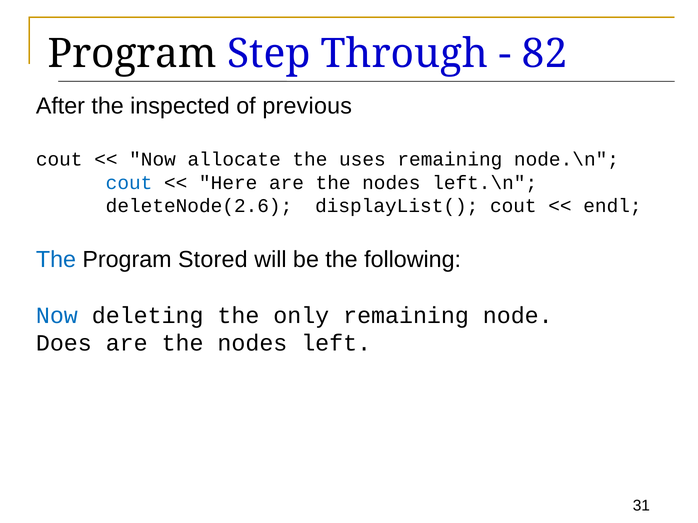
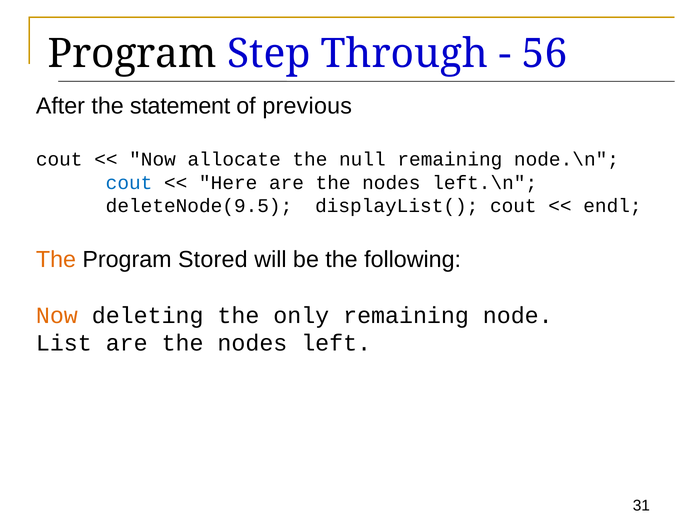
82: 82 -> 56
inspected: inspected -> statement
uses: uses -> null
deleteNode(2.6: deleteNode(2.6 -> deleteNode(9.5
The at (56, 260) colour: blue -> orange
Now at (57, 316) colour: blue -> orange
Does: Does -> List
